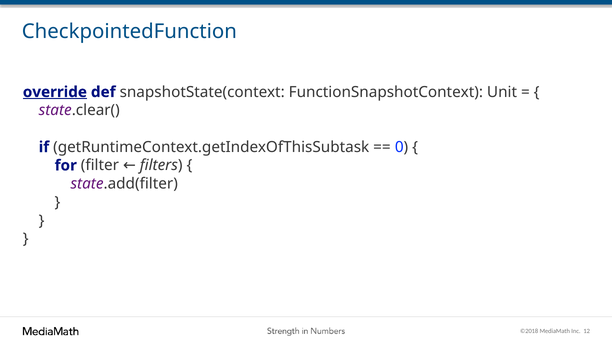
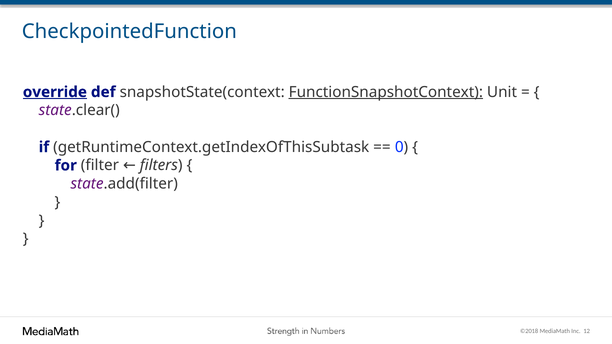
FunctionSnapshotContext underline: none -> present
